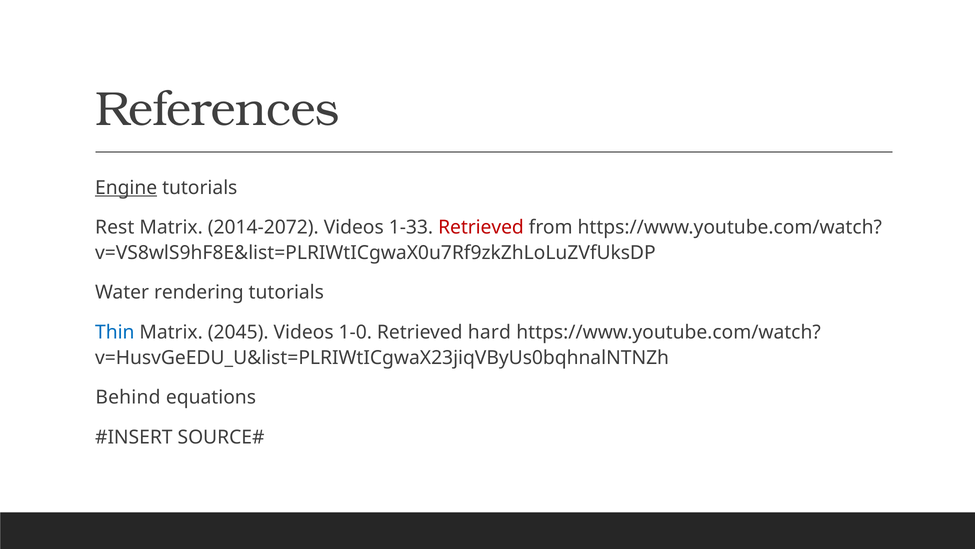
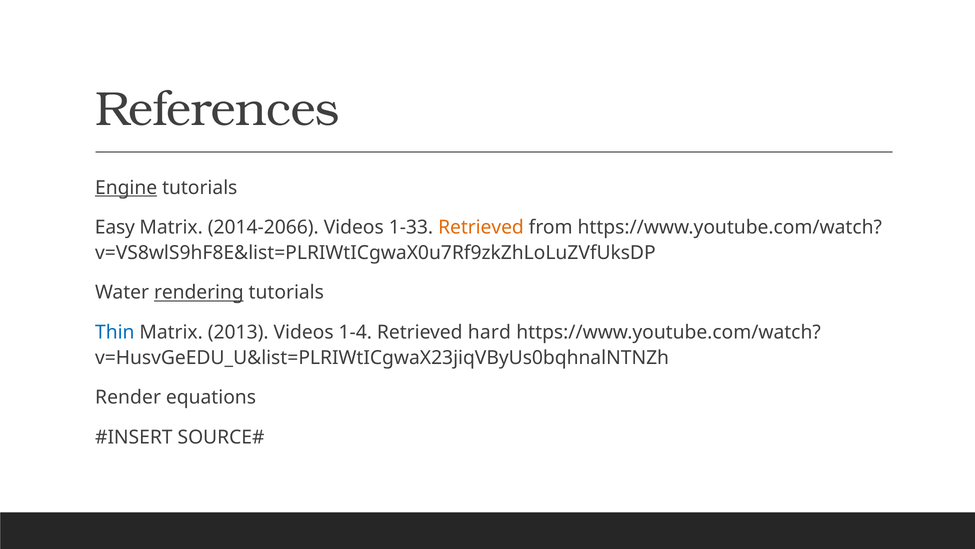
Rest: Rest -> Easy
2014-2072: 2014-2072 -> 2014-2066
Retrieved at (481, 227) colour: red -> orange
rendering underline: none -> present
2045: 2045 -> 2013
1-0: 1-0 -> 1-4
Behind: Behind -> Render
